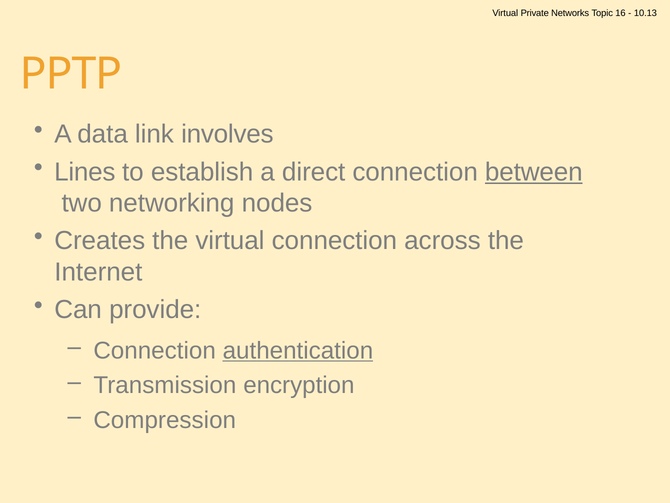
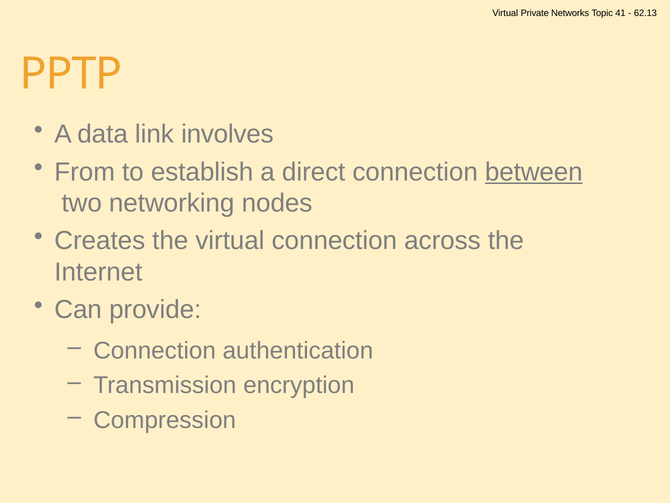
16: 16 -> 41
10.13: 10.13 -> 62.13
Lines: Lines -> From
authentication underline: present -> none
